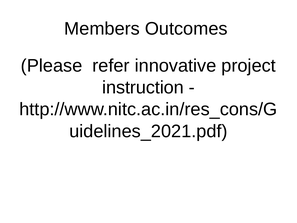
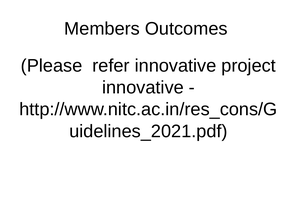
instruction at (143, 87): instruction -> innovative
